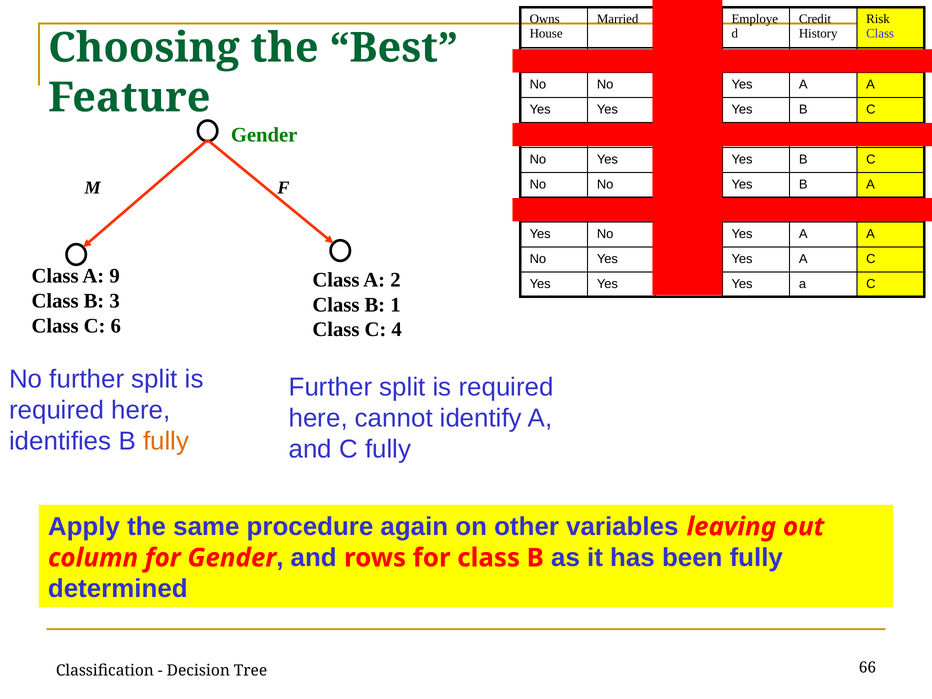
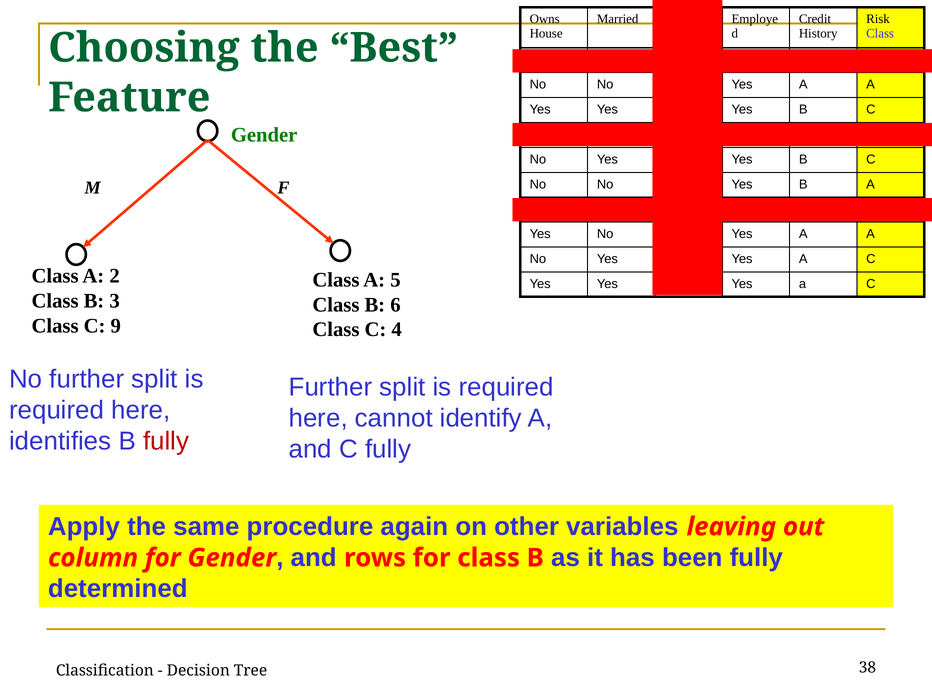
9: 9 -> 2
2: 2 -> 5
1: 1 -> 6
6: 6 -> 9
fully at (166, 441) colour: orange -> red
66: 66 -> 38
